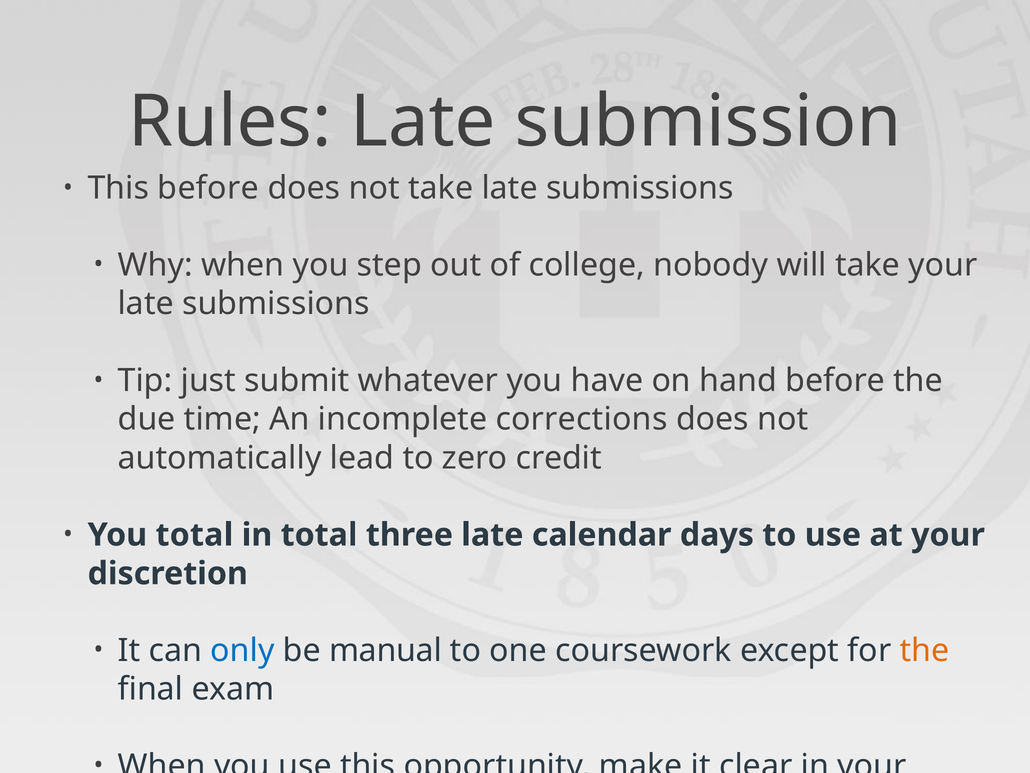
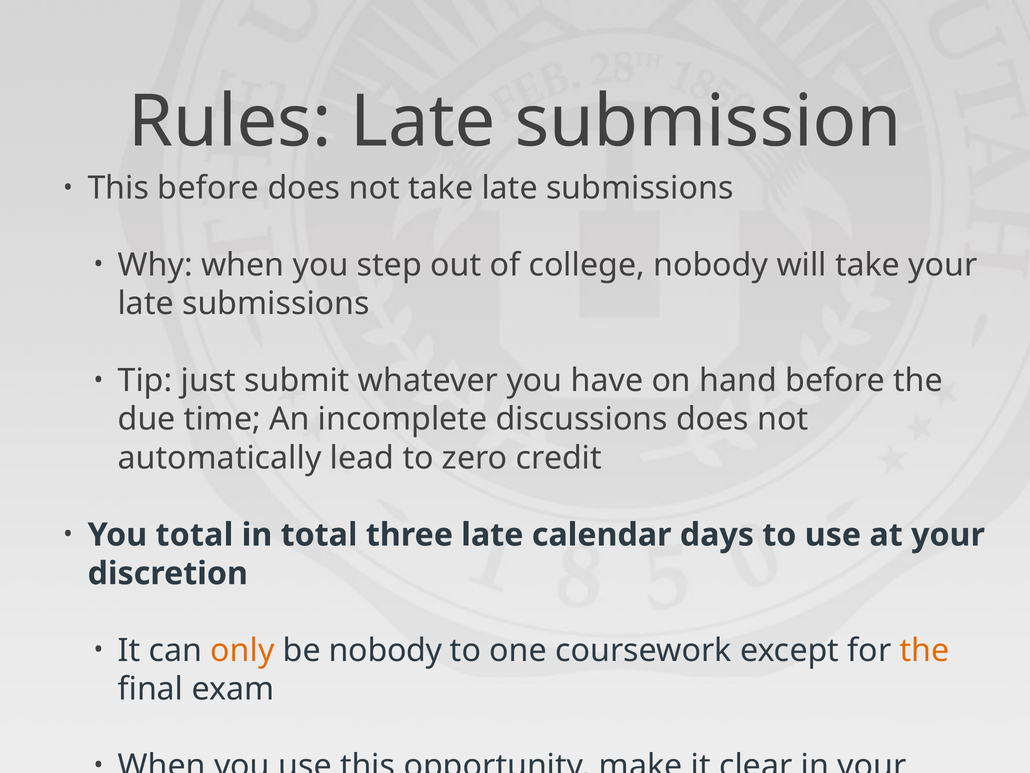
corrections: corrections -> discussions
only colour: blue -> orange
be manual: manual -> nobody
